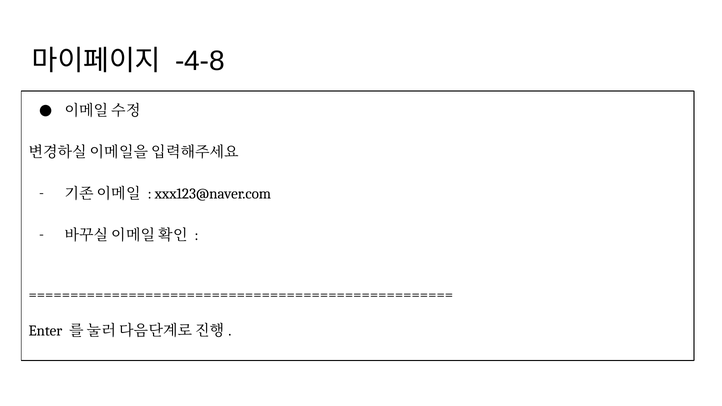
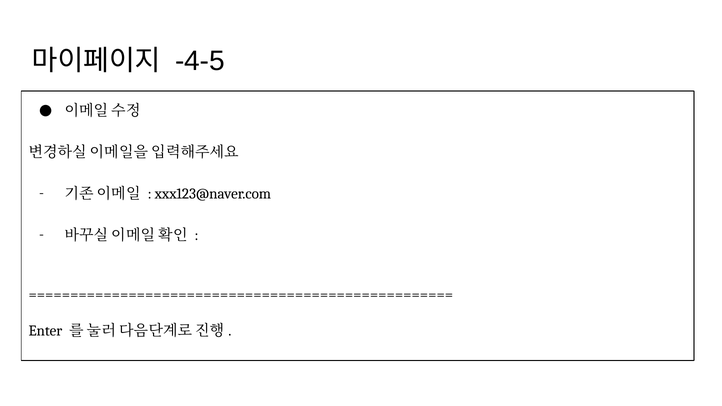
-4-8: -4-8 -> -4-5
